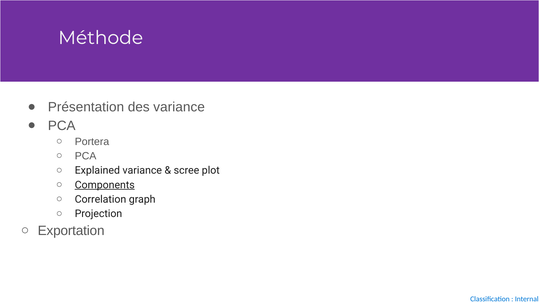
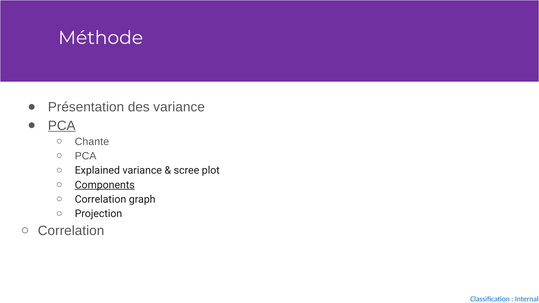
PCA at (62, 126) underline: none -> present
Portera: Portera -> Chante
Exportation at (71, 231): Exportation -> Correlation
